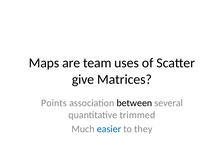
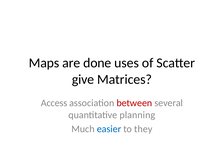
team: team -> done
Points: Points -> Access
between colour: black -> red
trimmed: trimmed -> planning
